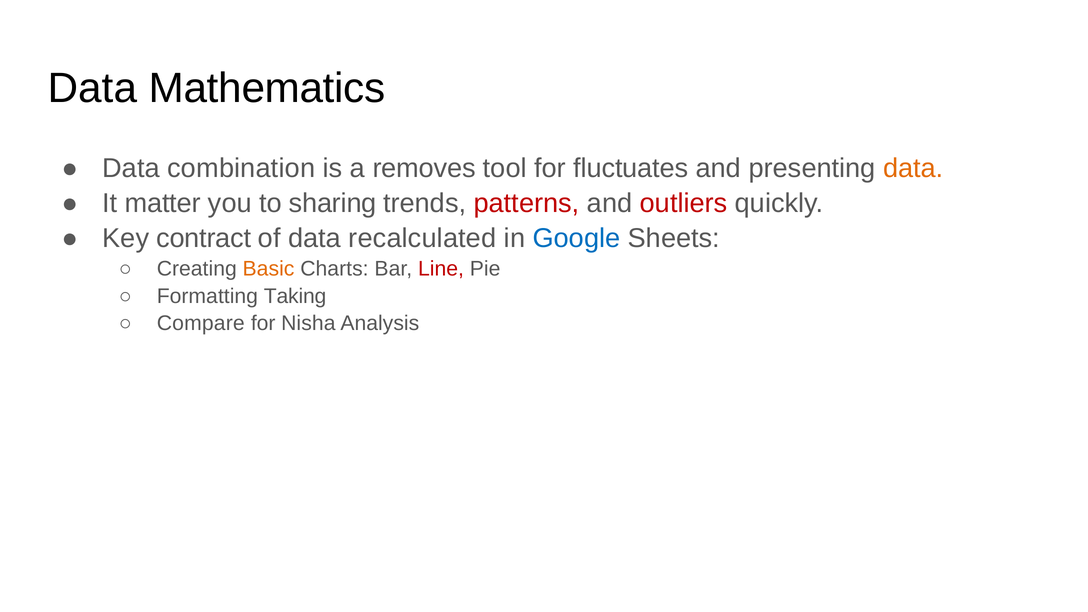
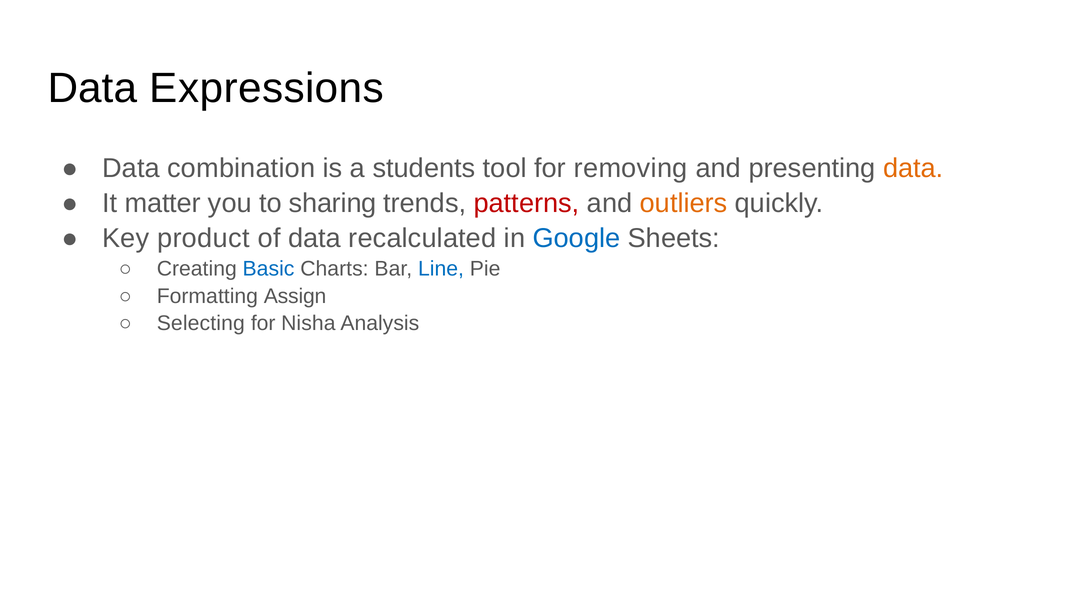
Mathematics: Mathematics -> Expressions
removes: removes -> students
fluctuates: fluctuates -> removing
outliers colour: red -> orange
contract: contract -> product
Basic colour: orange -> blue
Line colour: red -> blue
Taking: Taking -> Assign
Compare: Compare -> Selecting
